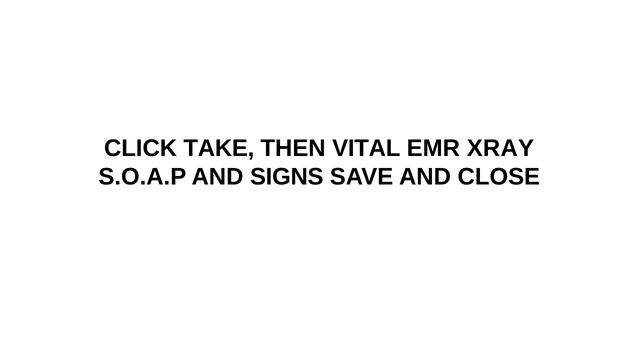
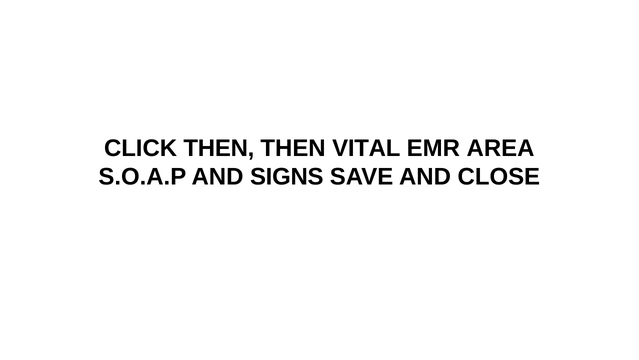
CLICK TAKE: TAKE -> THEN
XRAY: XRAY -> AREA
